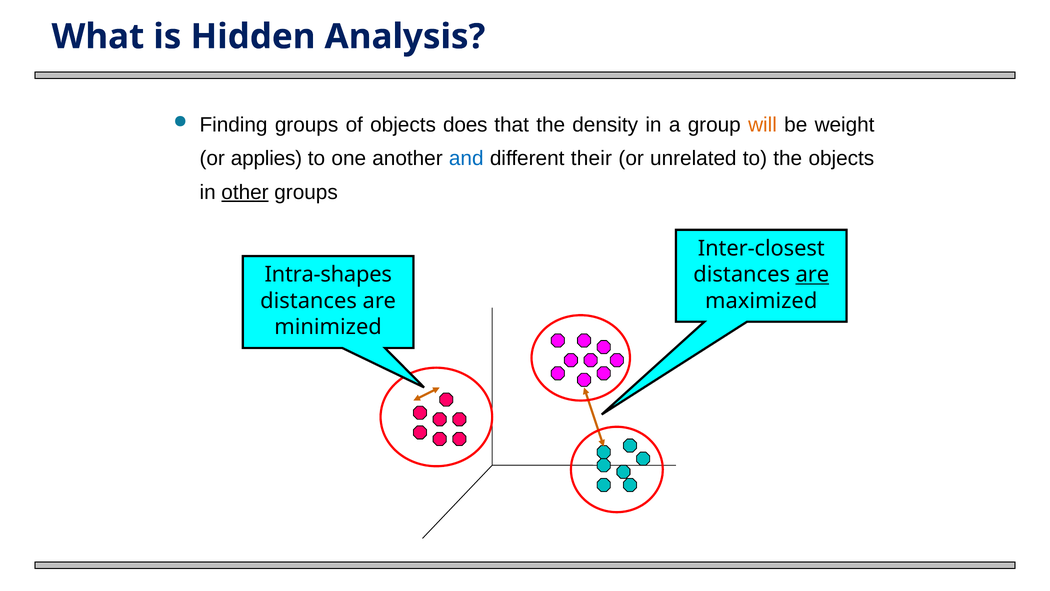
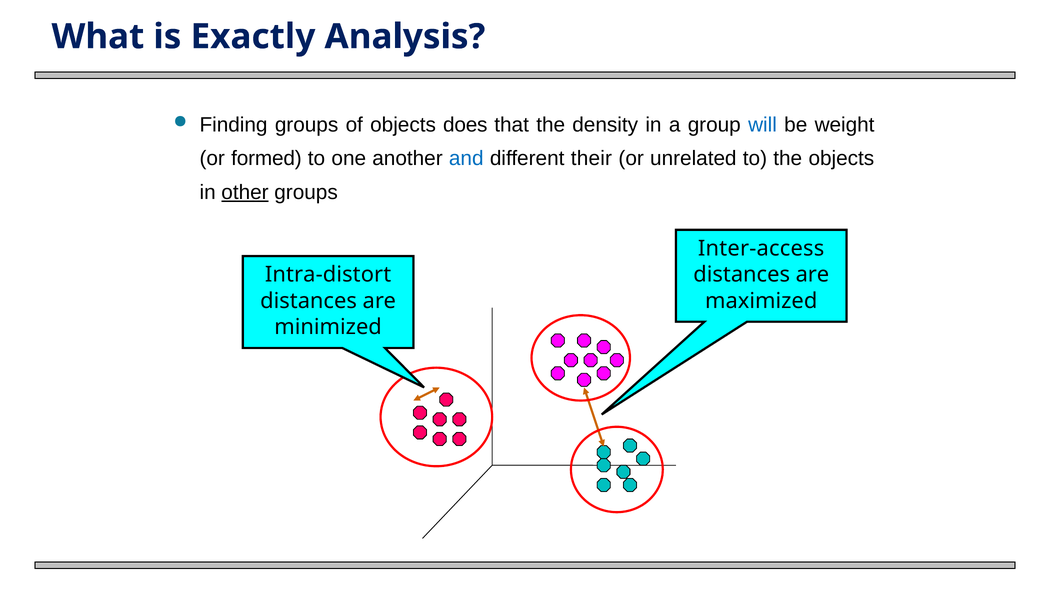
Hidden: Hidden -> Exactly
will colour: orange -> blue
applies: applies -> formed
Inter-closest: Inter-closest -> Inter-access
Intra-shapes: Intra-shapes -> Intra-distort
are at (812, 274) underline: present -> none
